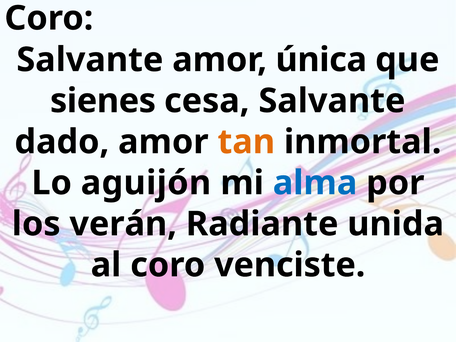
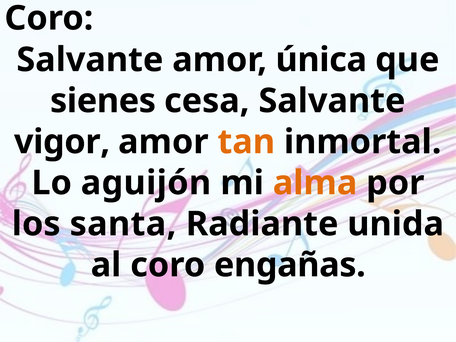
dado: dado -> vigor
alma colour: blue -> orange
verán: verán -> santa
venciste: venciste -> engañas
